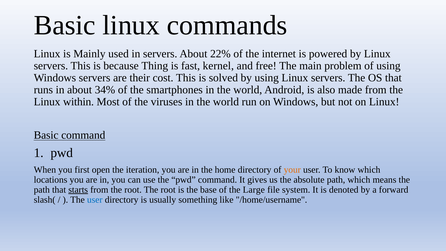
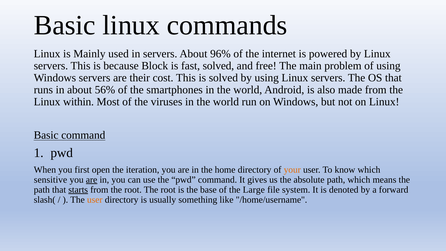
22%: 22% -> 96%
Thing: Thing -> Block
fast kernel: kernel -> solved
34%: 34% -> 56%
locations: locations -> sensitive
are at (92, 180) underline: none -> present
user at (95, 200) colour: blue -> orange
